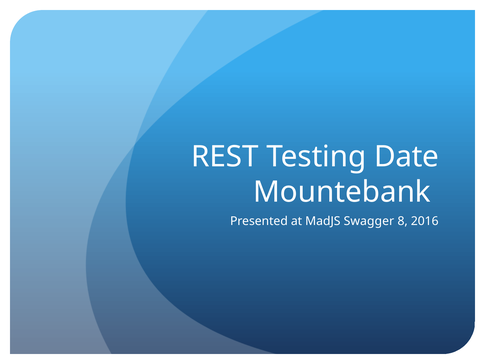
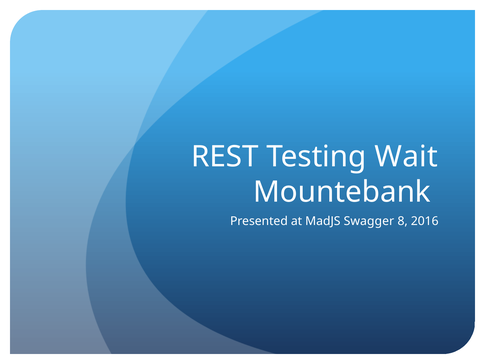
Date: Date -> Wait
